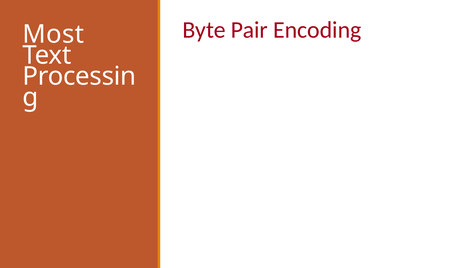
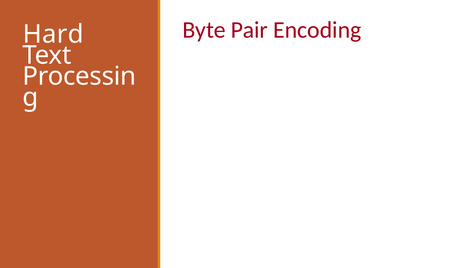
Most: Most -> Hard
